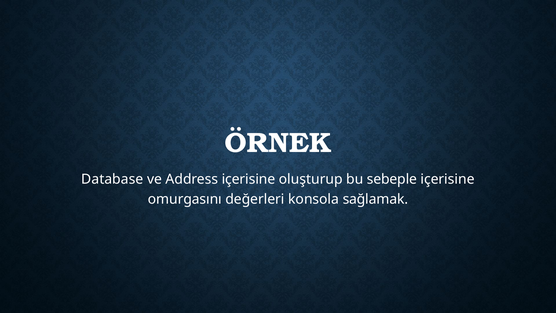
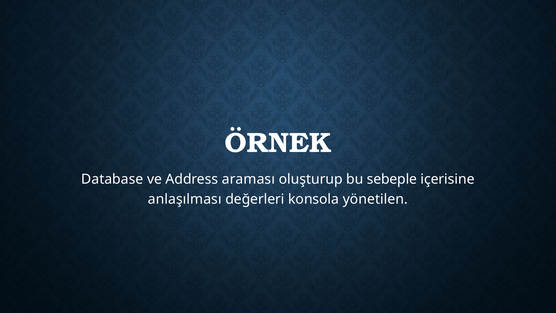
Address içerisine: içerisine -> araması
omurgasını: omurgasını -> anlaşılması
sağlamak: sağlamak -> yönetilen
